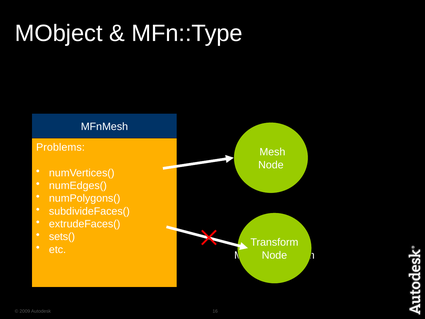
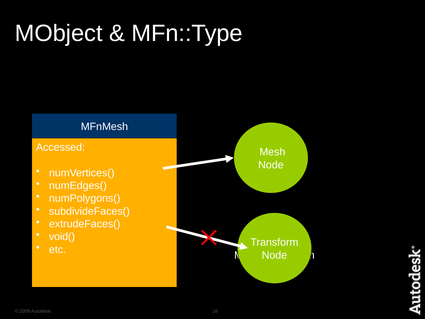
Problems: Problems -> Accessed
sets(: sets( -> void(
